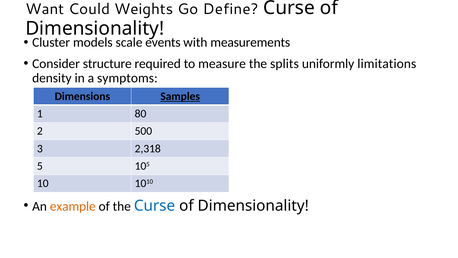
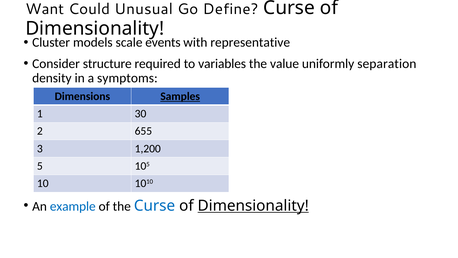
Weights: Weights -> Unusual
measurements: measurements -> representative
measure: measure -> variables
splits: splits -> value
limitations: limitations -> separation
80: 80 -> 30
500: 500 -> 655
2,318: 2,318 -> 1,200
example colour: orange -> blue
Dimensionality at (253, 205) underline: none -> present
